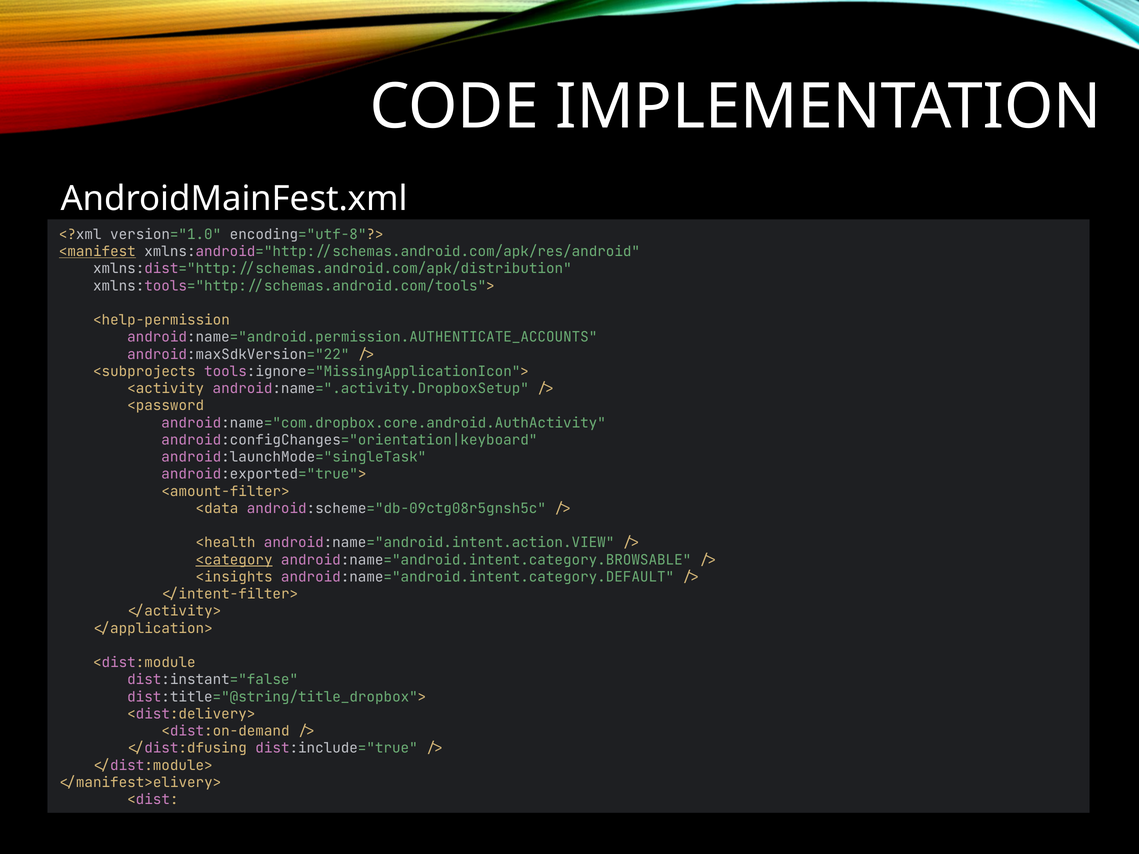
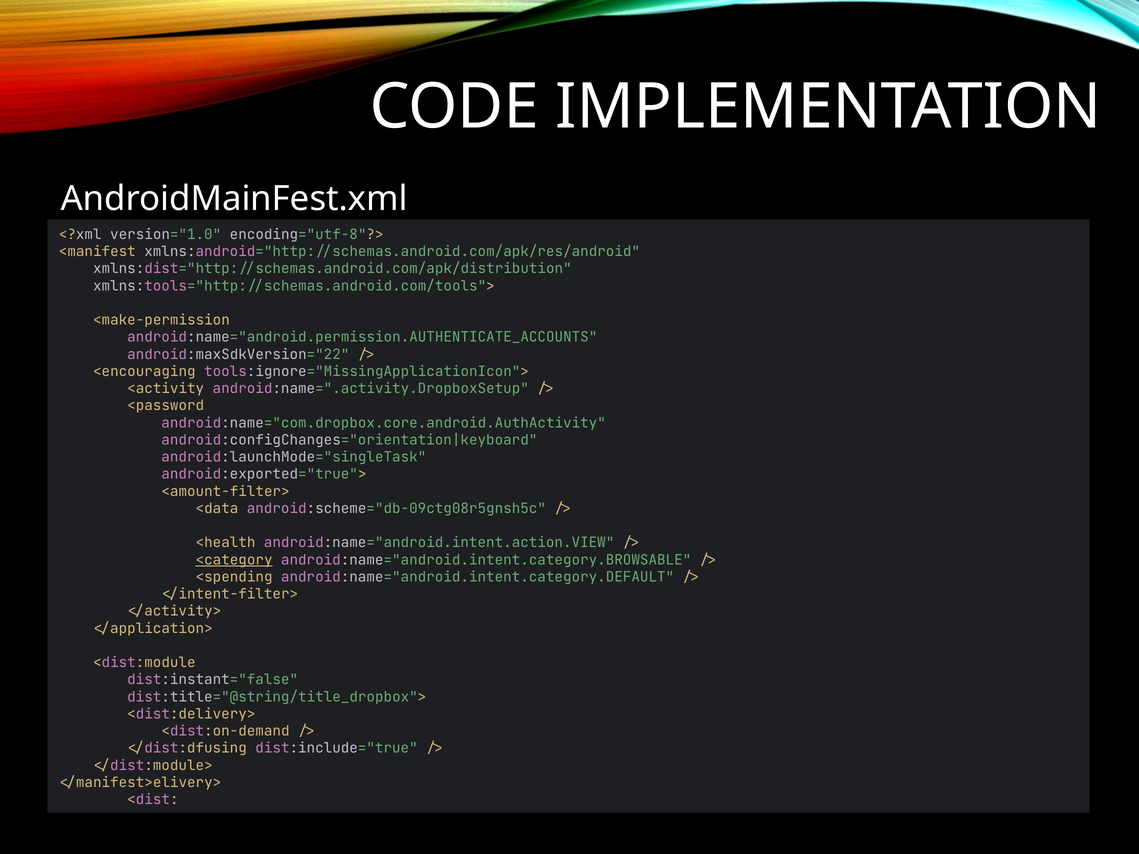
<manifest underline: present -> none
<help-permission: <help-permission -> <make-permission
<subprojects: <subprojects -> <encouraging
<insights: <insights -> <spending
